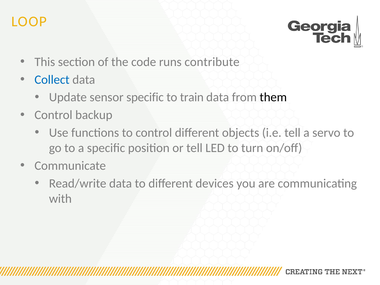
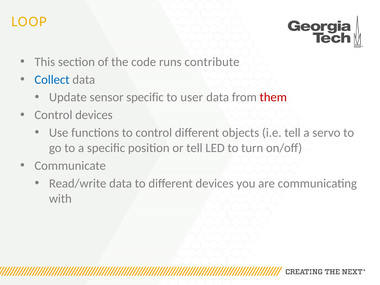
train: train -> user
them colour: black -> red
Control backup: backup -> devices
